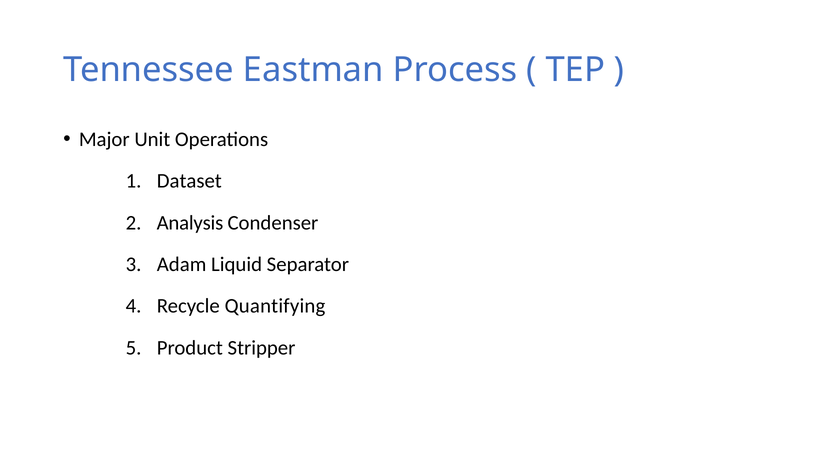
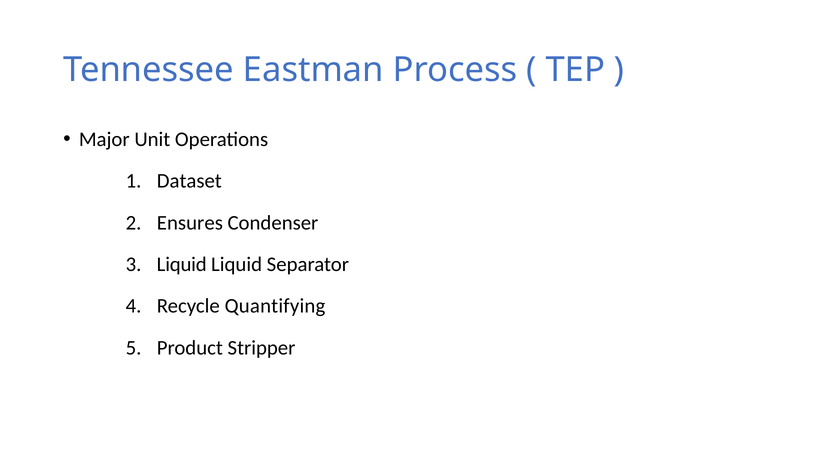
Analysis: Analysis -> Ensures
Adam at (182, 265): Adam -> Liquid
